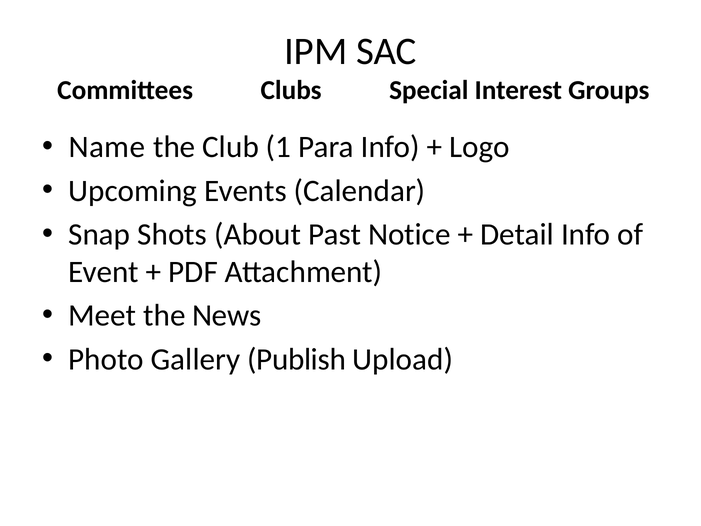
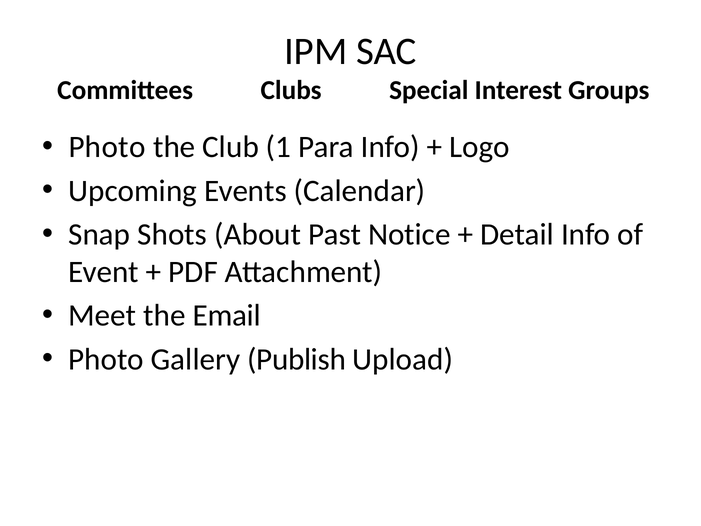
Name at (107, 147): Name -> Photo
News: News -> Email
